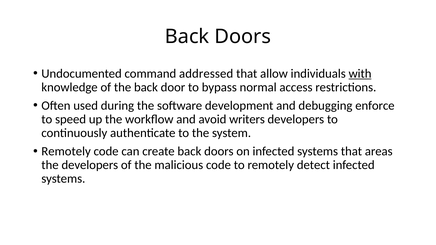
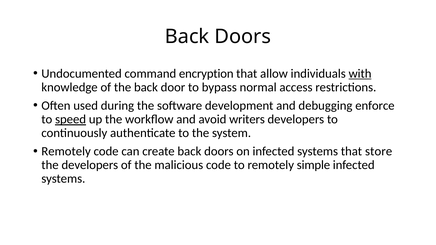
addressed: addressed -> encryption
speed underline: none -> present
areas: areas -> store
detect: detect -> simple
